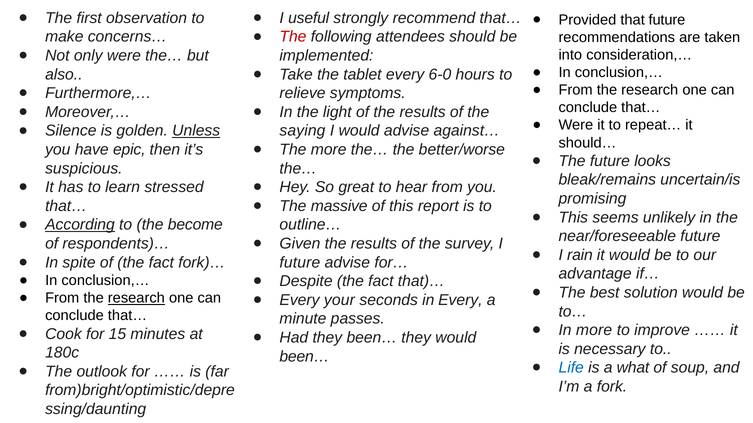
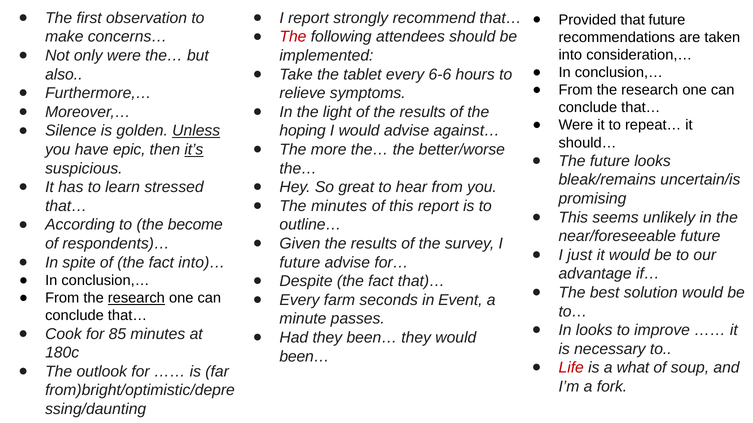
I useful: useful -> report
6-0: 6-0 -> 6-6
saying: saying -> hoping
it’s underline: none -> present
The massive: massive -> minutes
According underline: present -> none
rain: rain -> just
fork)…: fork)… -> into)…
your: your -> farm
in Every: Every -> Event
In more: more -> looks
15: 15 -> 85
Life colour: blue -> red
